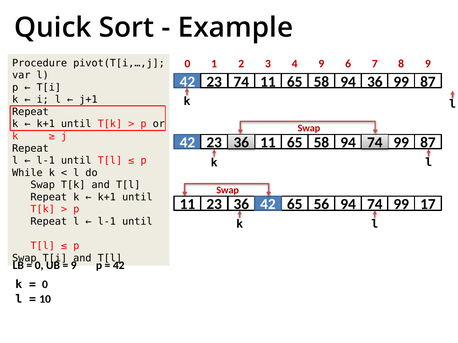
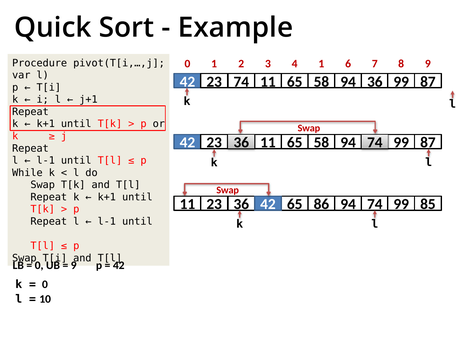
4 9: 9 -> 1
56: 56 -> 86
17: 17 -> 85
